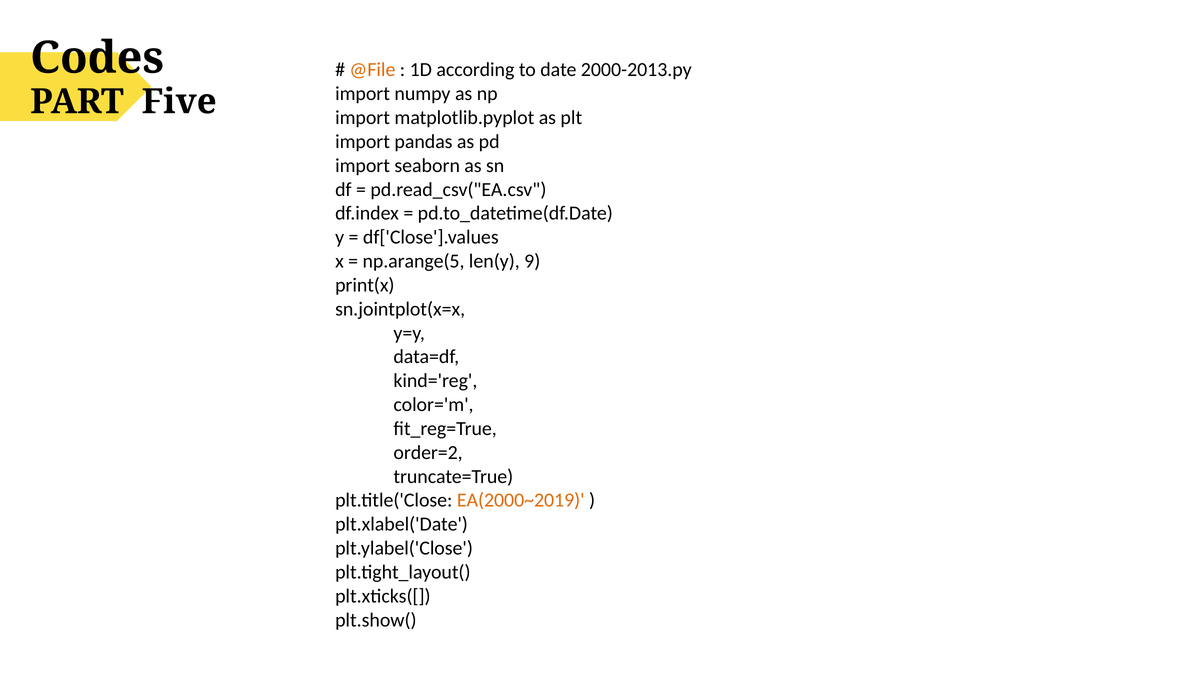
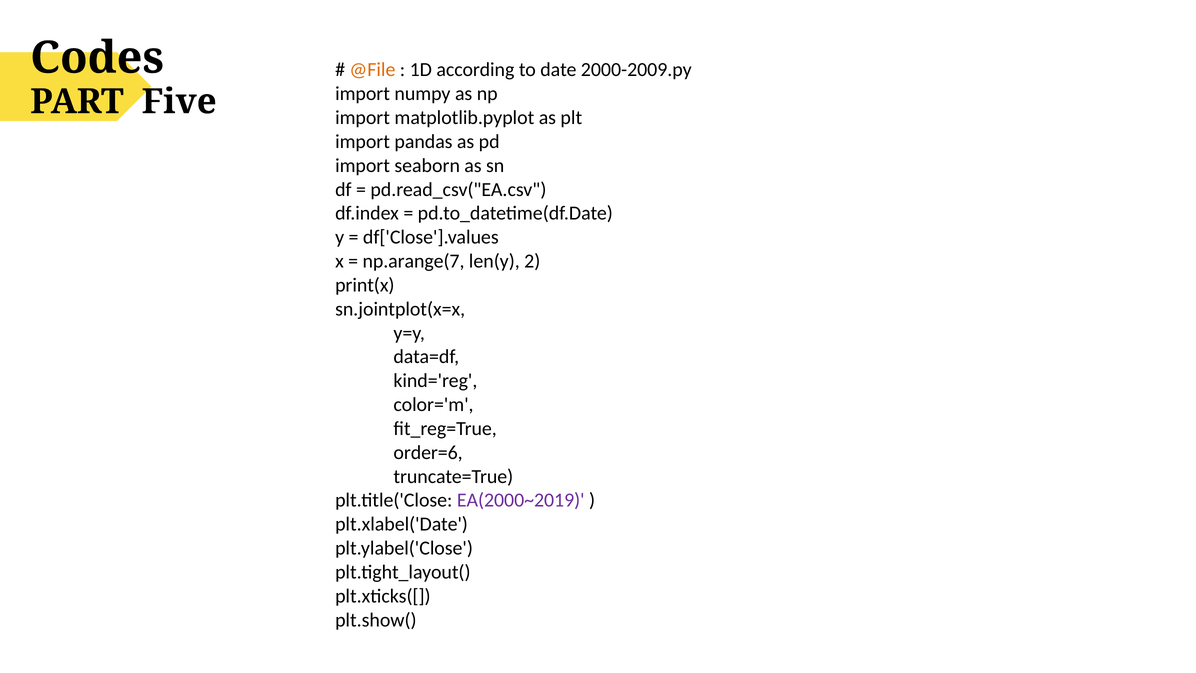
2000-2013.py: 2000-2013.py -> 2000-2009.py
np.arange(5: np.arange(5 -> np.arange(7
9: 9 -> 2
order=2: order=2 -> order=6
EA(2000~2019 colour: orange -> purple
